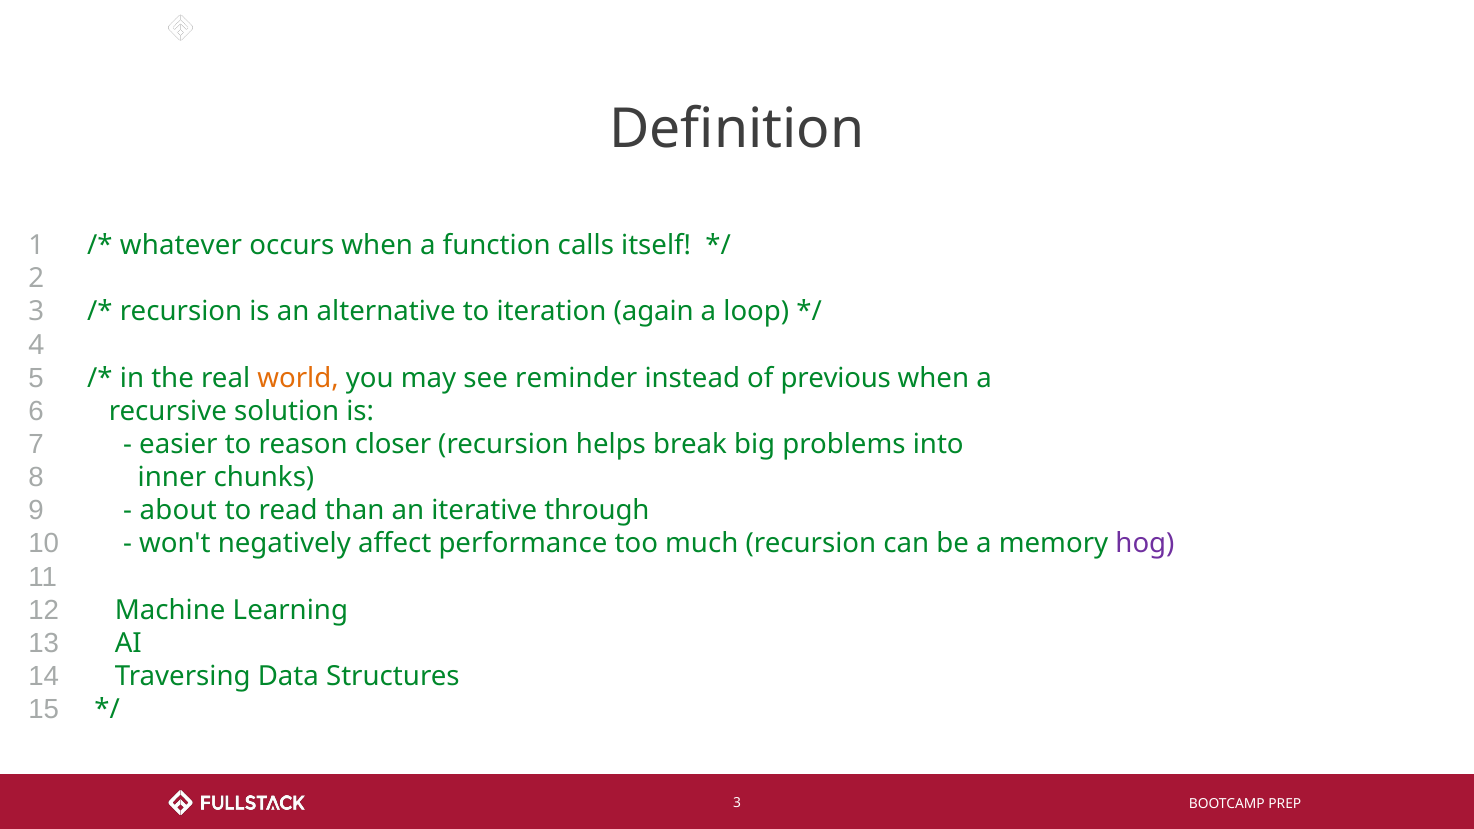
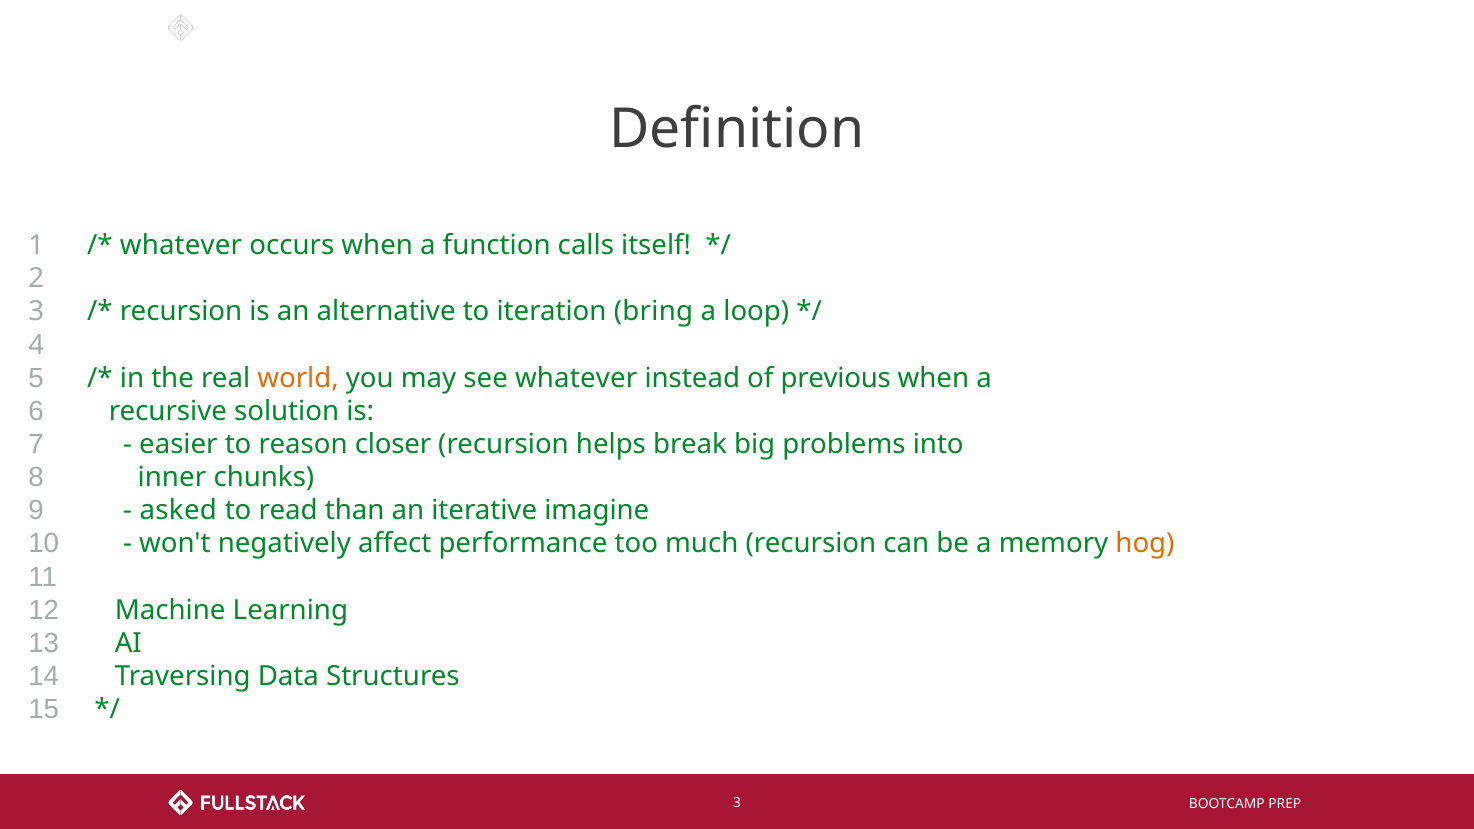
again: again -> bring
see reminder: reminder -> whatever
about: about -> asked
through: through -> imagine
hog colour: purple -> orange
